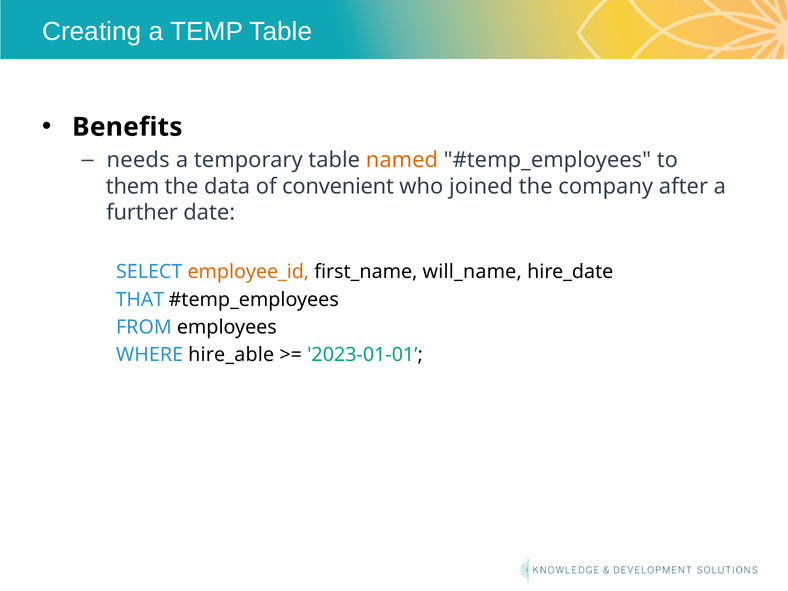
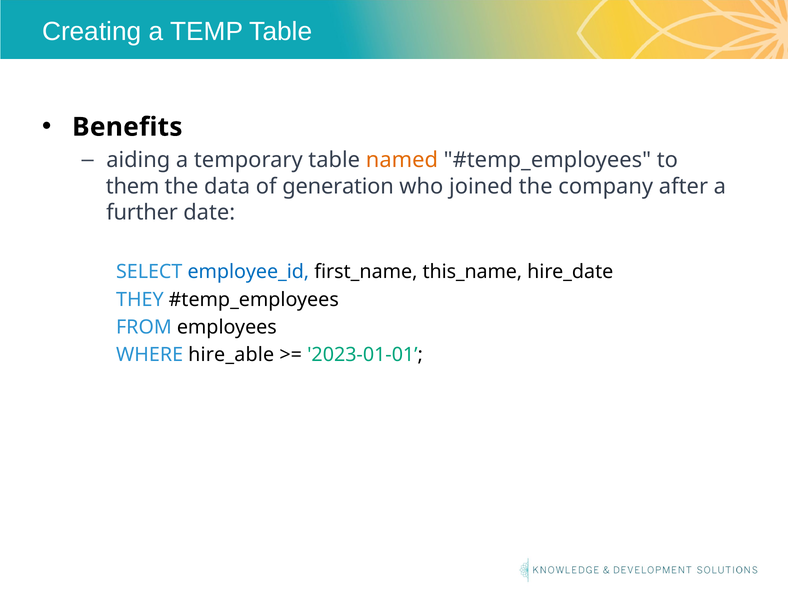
needs: needs -> aiding
convenient: convenient -> generation
employee_id colour: orange -> blue
will_name: will_name -> this_name
THAT: THAT -> THEY
